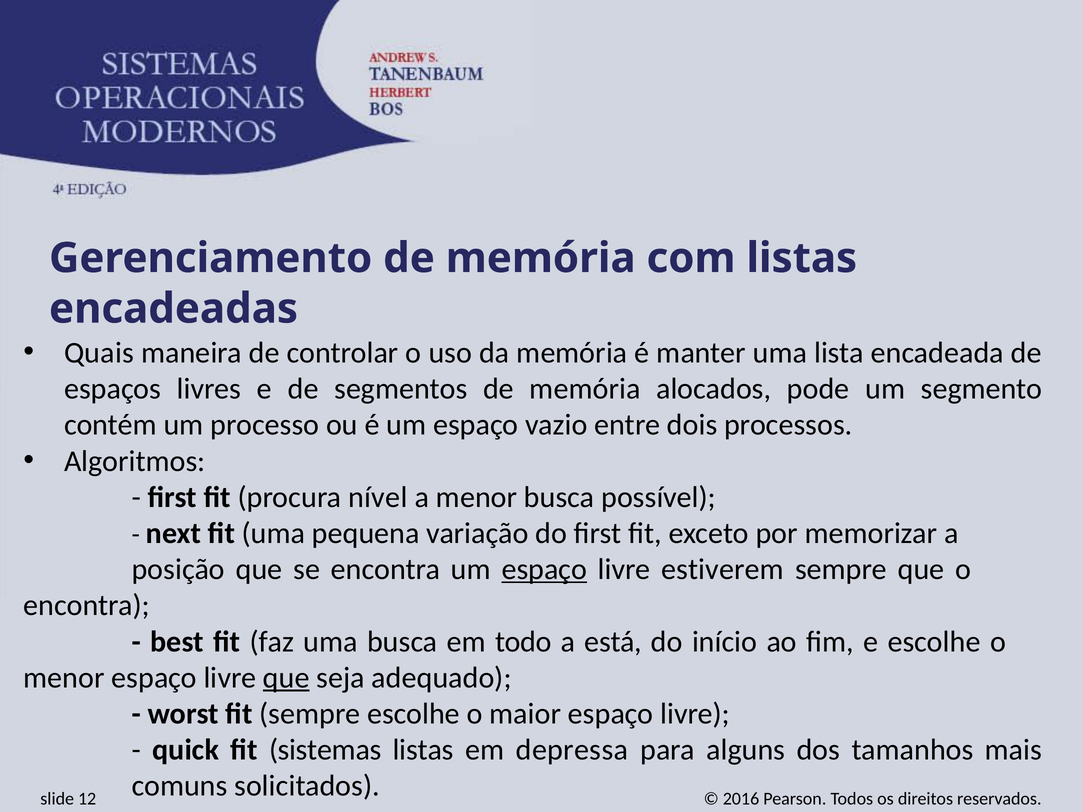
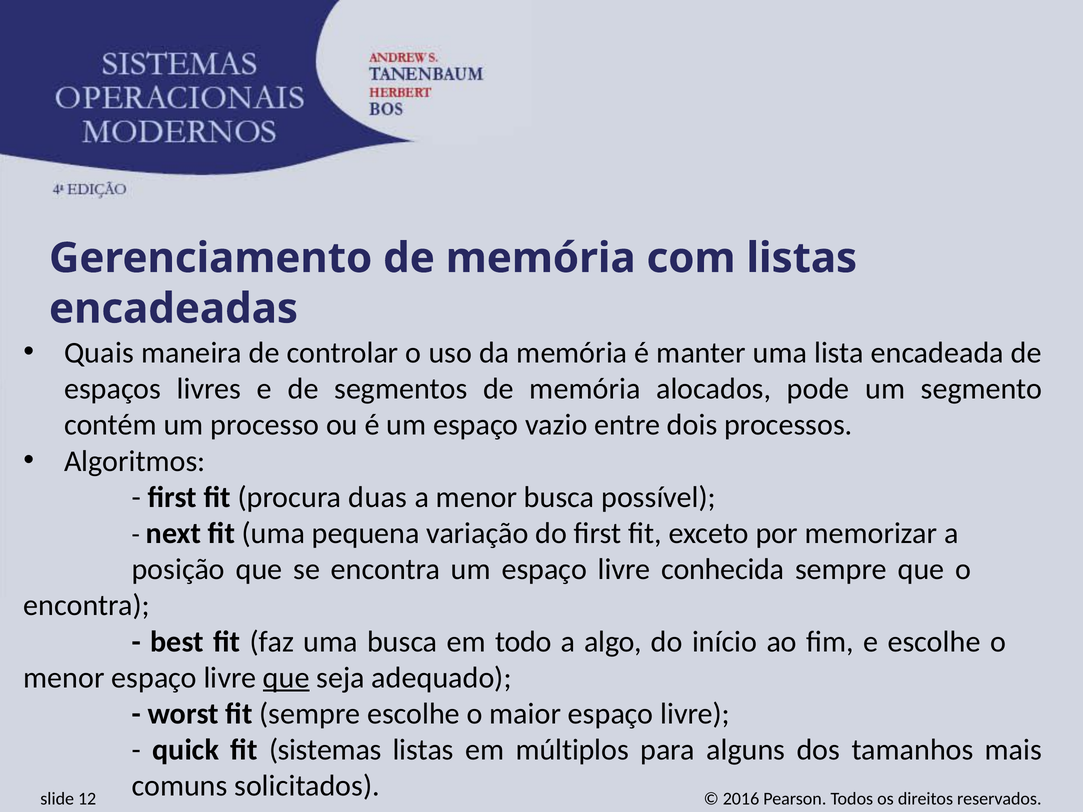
nível: nível -> duas
espaço at (544, 570) underline: present -> none
estiverem: estiverem -> conhecida
está: está -> algo
depressa: depressa -> múltiplos
